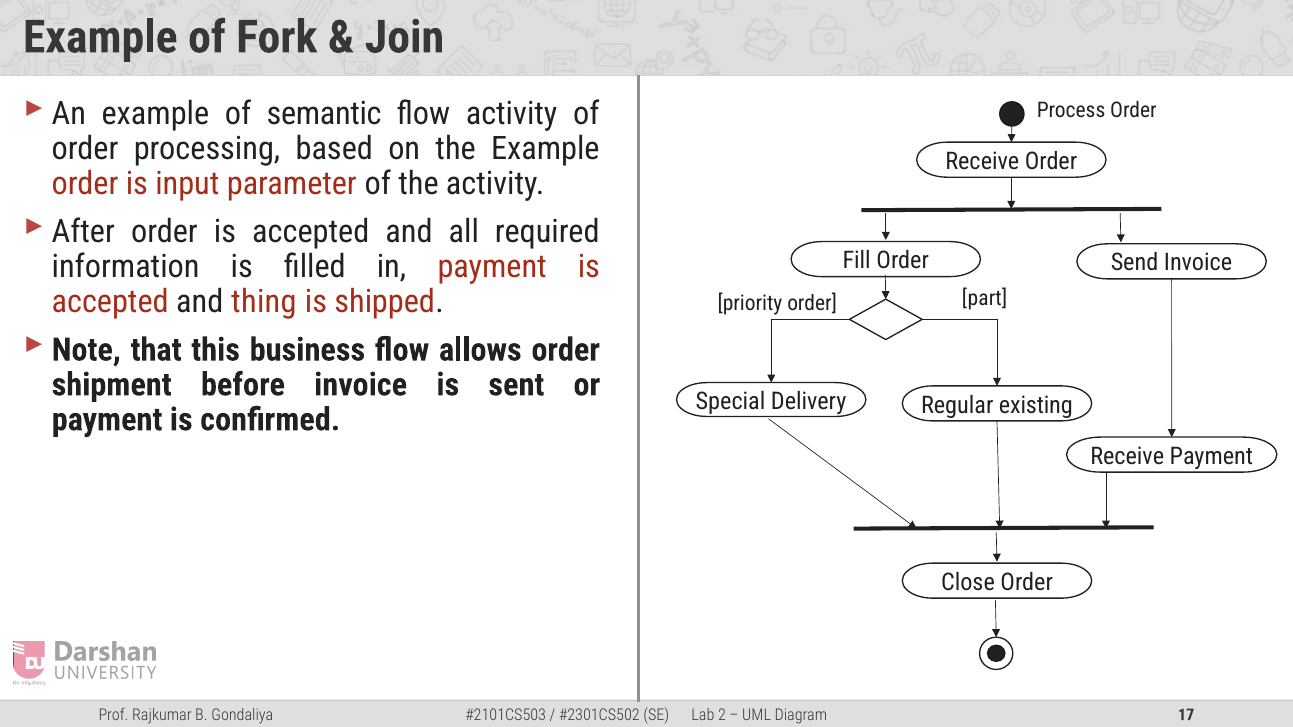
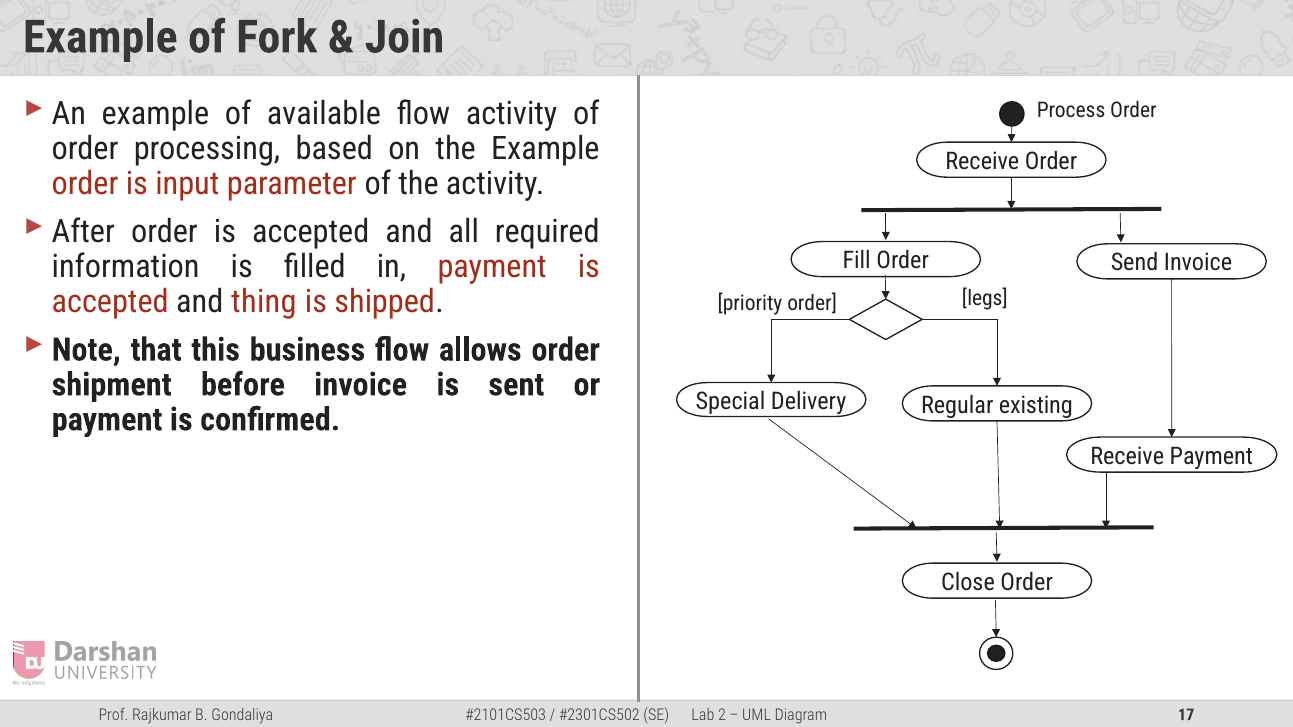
semantic: semantic -> available
part: part -> legs
